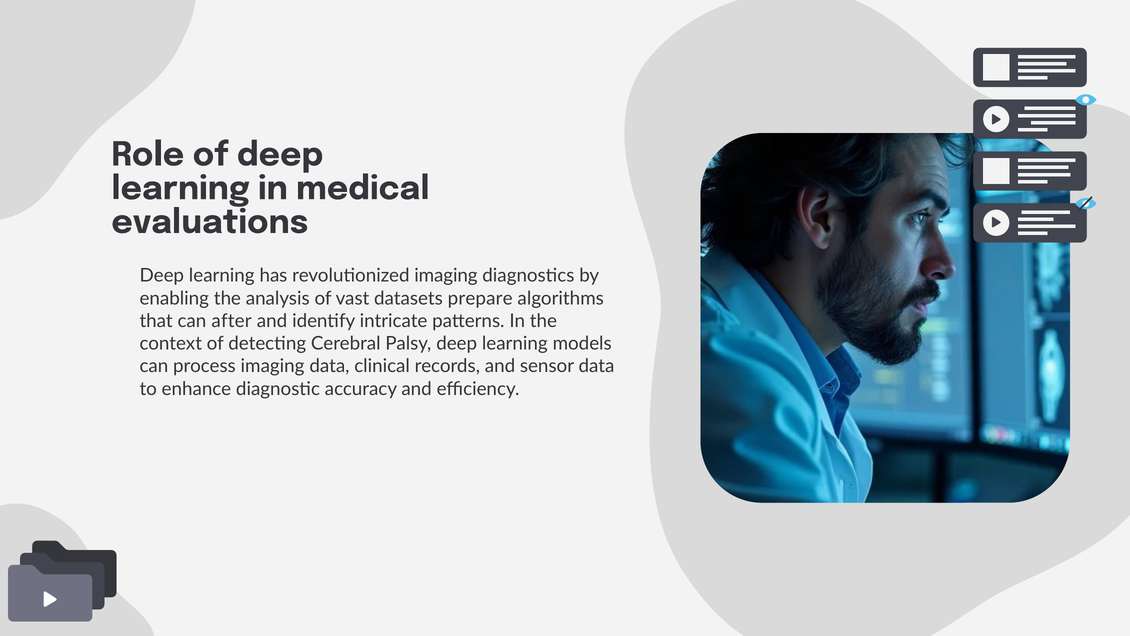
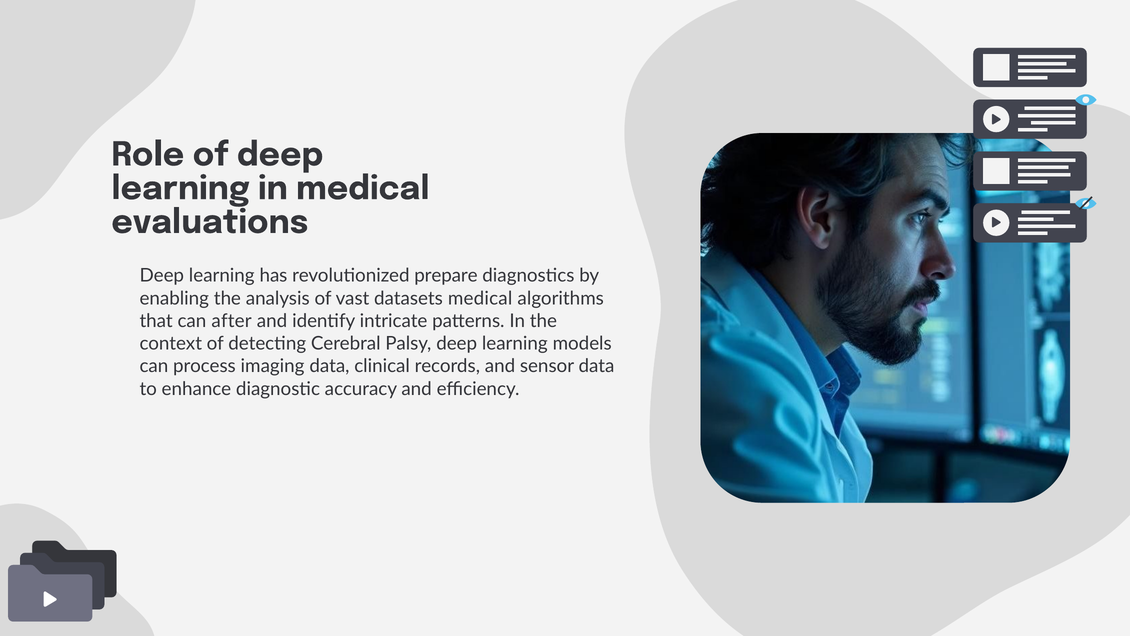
revolutionized imaging: imaging -> prepare
datasets prepare: prepare -> medical
